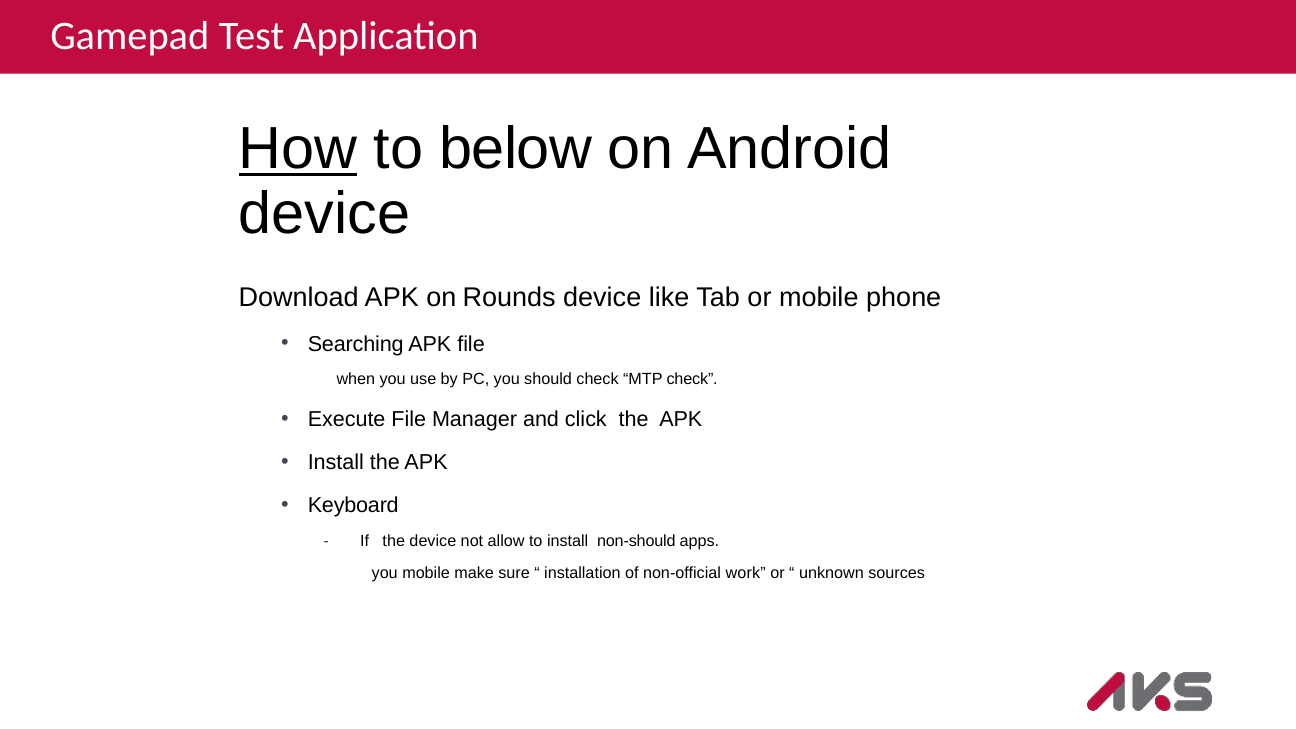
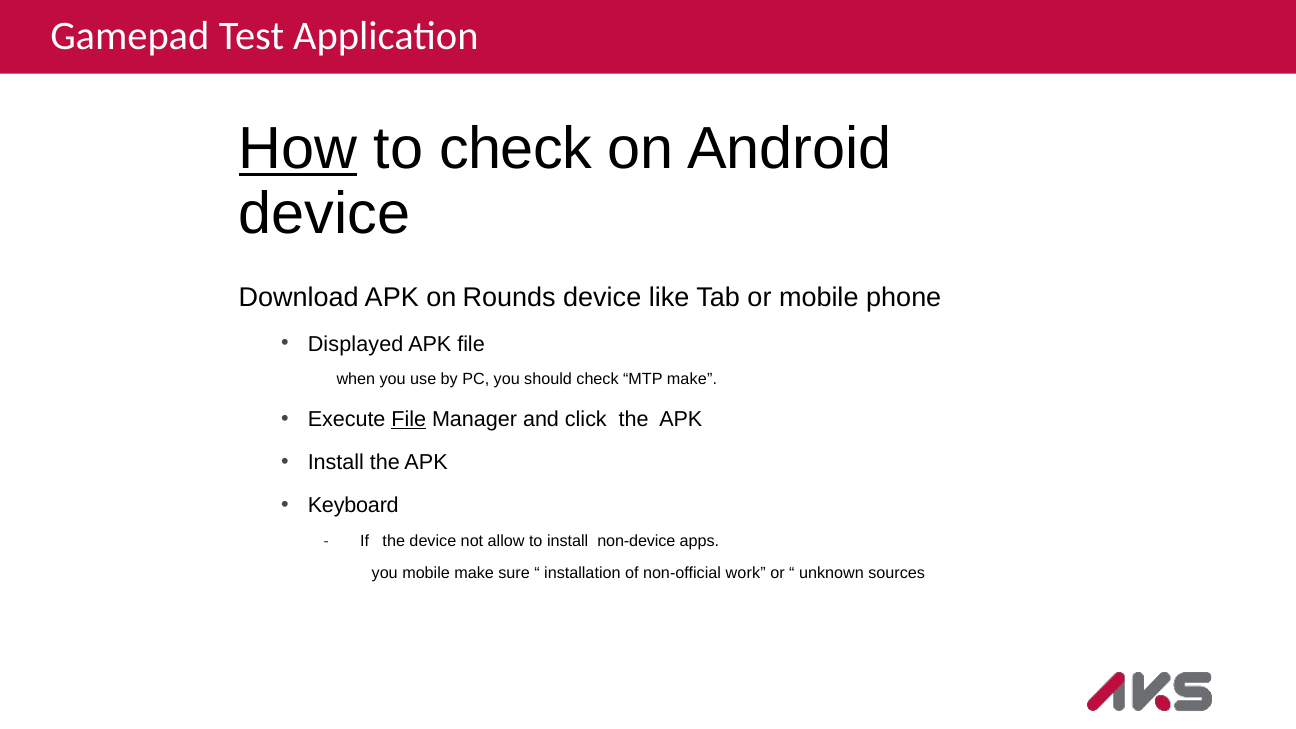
to below: below -> check
Searching: Searching -> Displayed
MTP check: check -> make
File at (409, 420) underline: none -> present
non-should: non-should -> non-device
